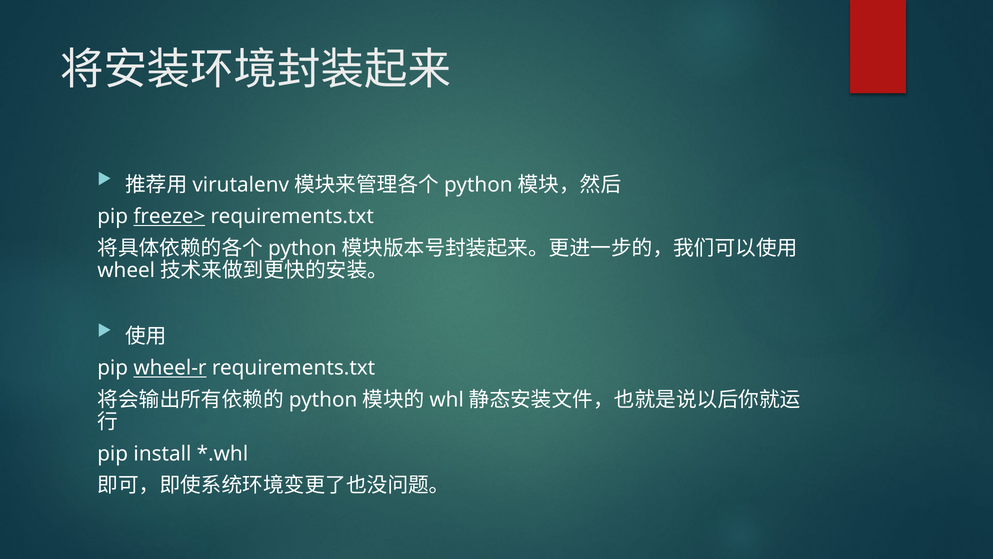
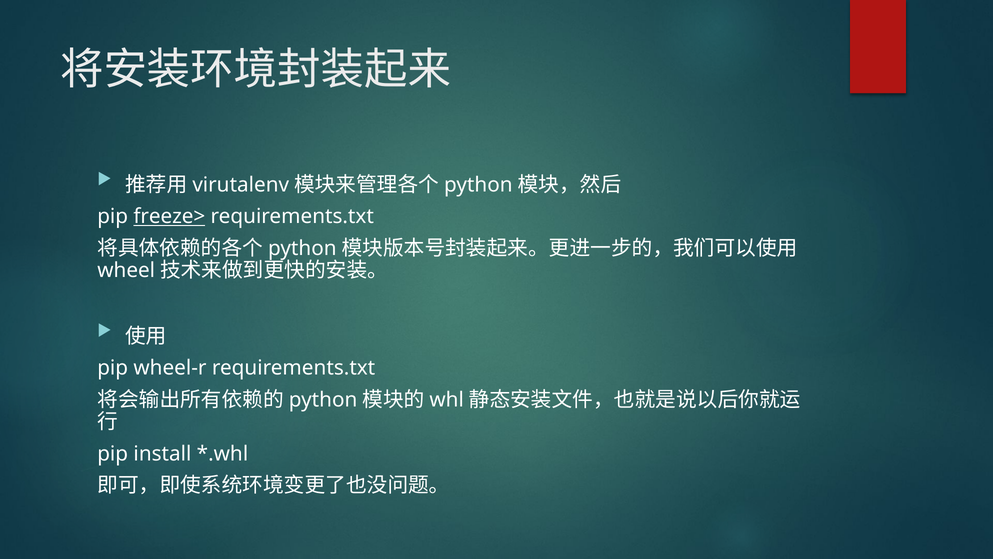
wheel-r underline: present -> none
